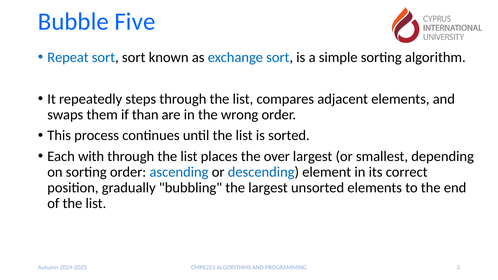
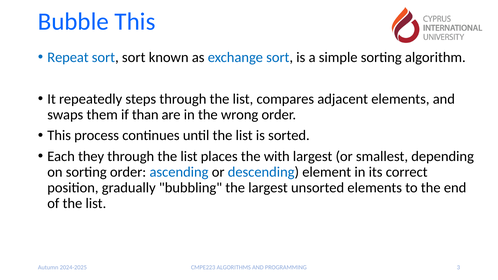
Bubble Five: Five -> This
with: with -> they
over: over -> with
